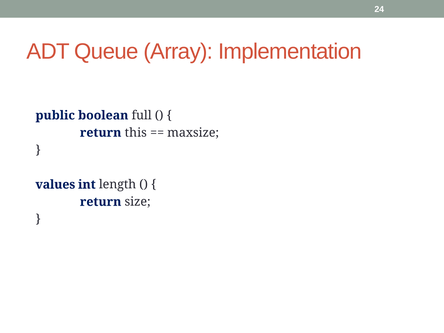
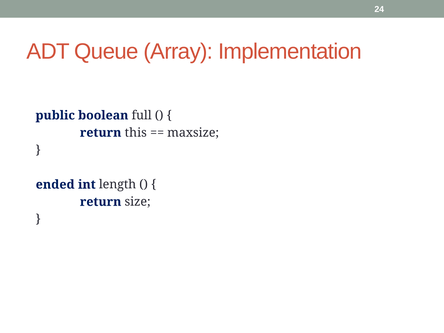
values: values -> ended
